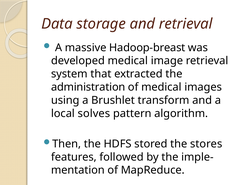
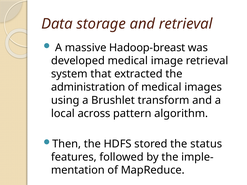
solves: solves -> across
stores: stores -> status
